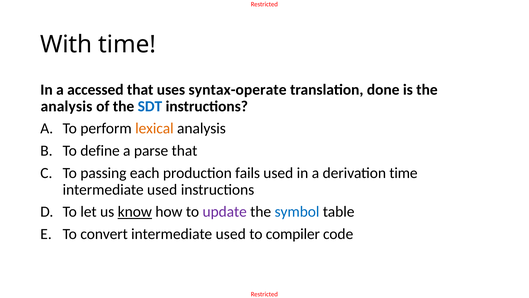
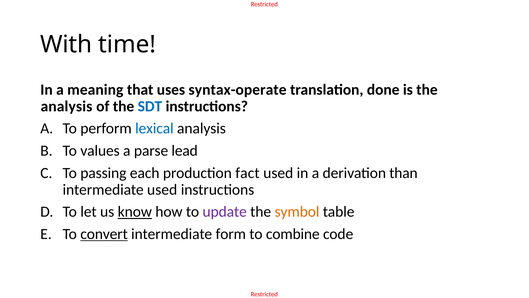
accessed: accessed -> meaning
lexical colour: orange -> blue
define: define -> values
parse that: that -> lead
fails: fails -> fact
derivation time: time -> than
symbol colour: blue -> orange
convert underline: none -> present
used at (231, 234): used -> form
compiler: compiler -> combine
